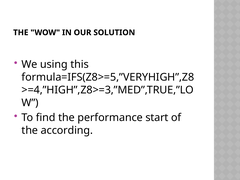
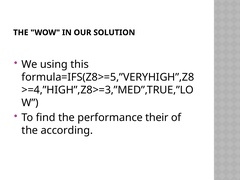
start: start -> their
